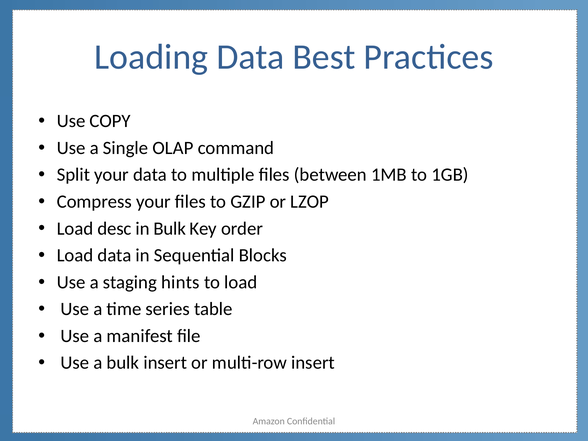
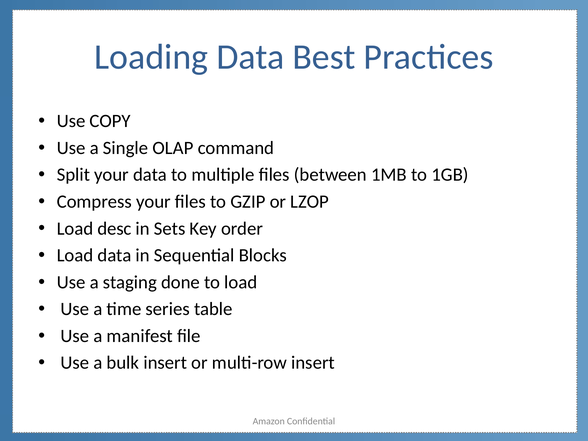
in Bulk: Bulk -> Sets
hints: hints -> done
